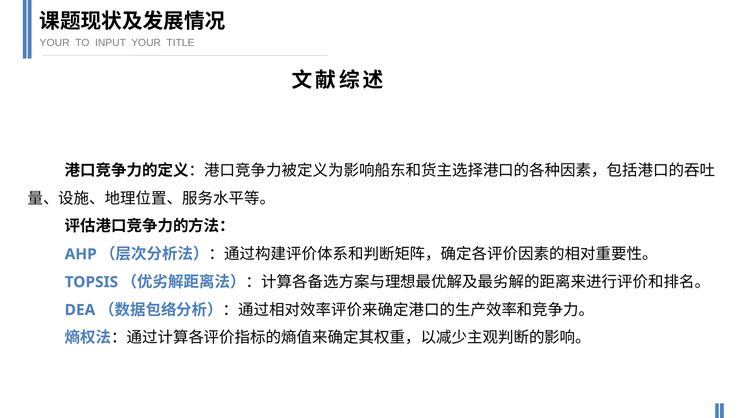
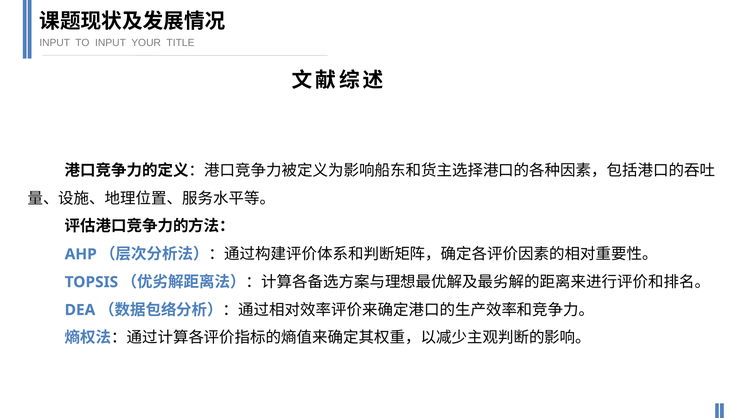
YOUR at (55, 43): YOUR -> INPUT
